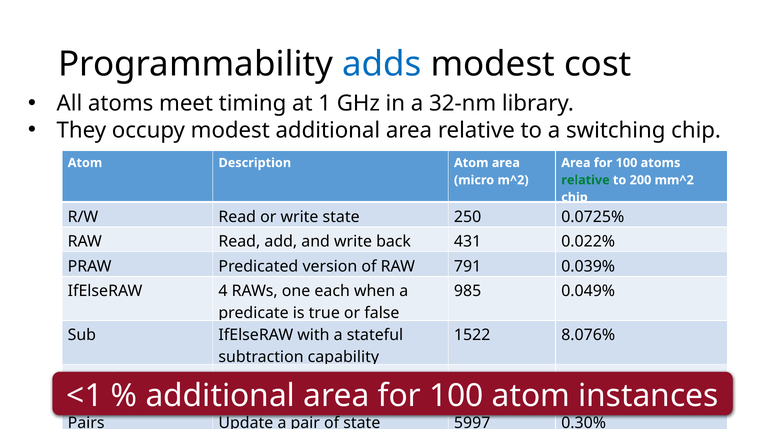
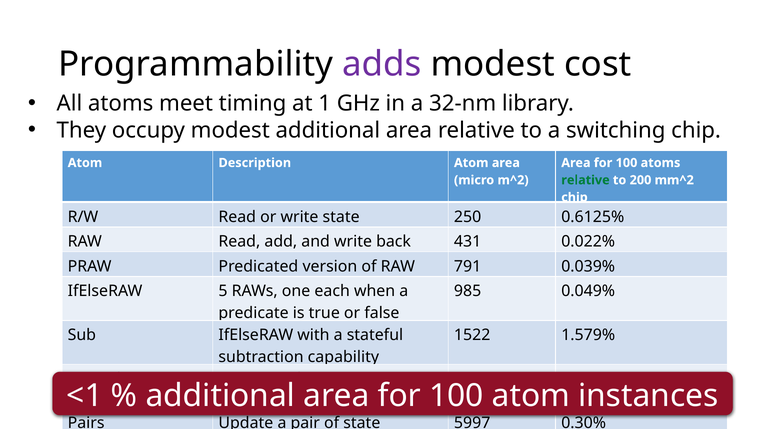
adds colour: blue -> purple
0.0725%: 0.0725% -> 0.6125%
4: 4 -> 5
8.076%: 8.076% -> 1.579%
